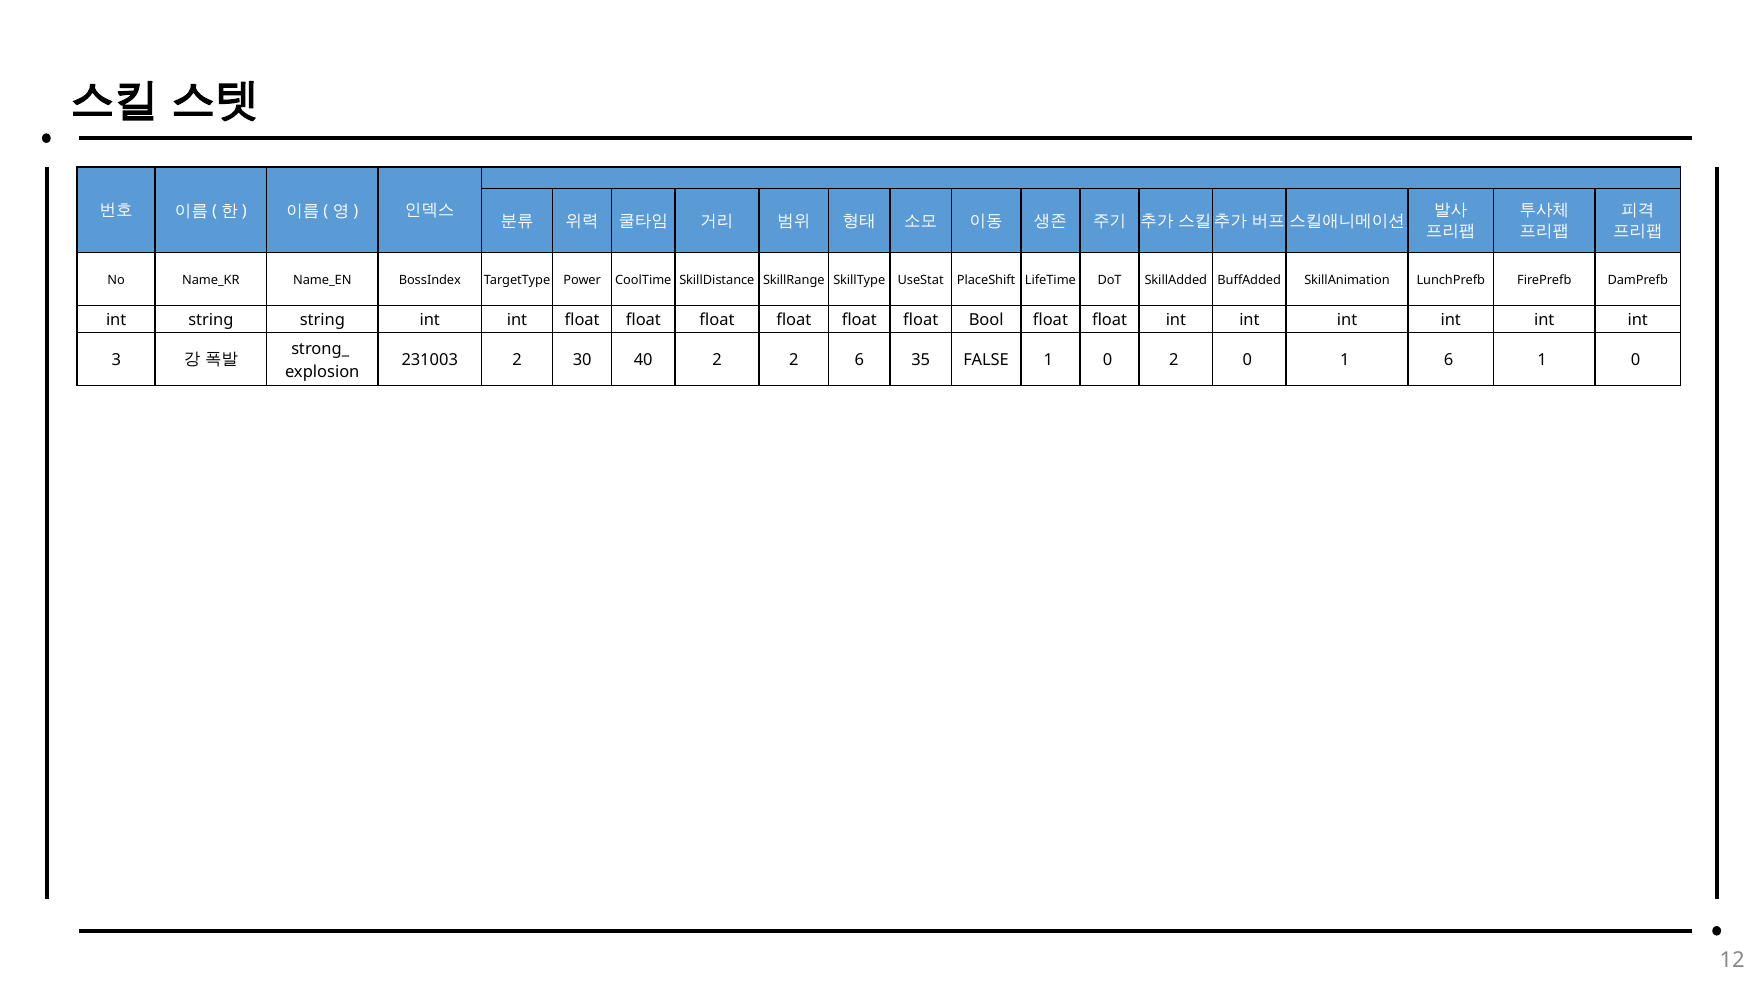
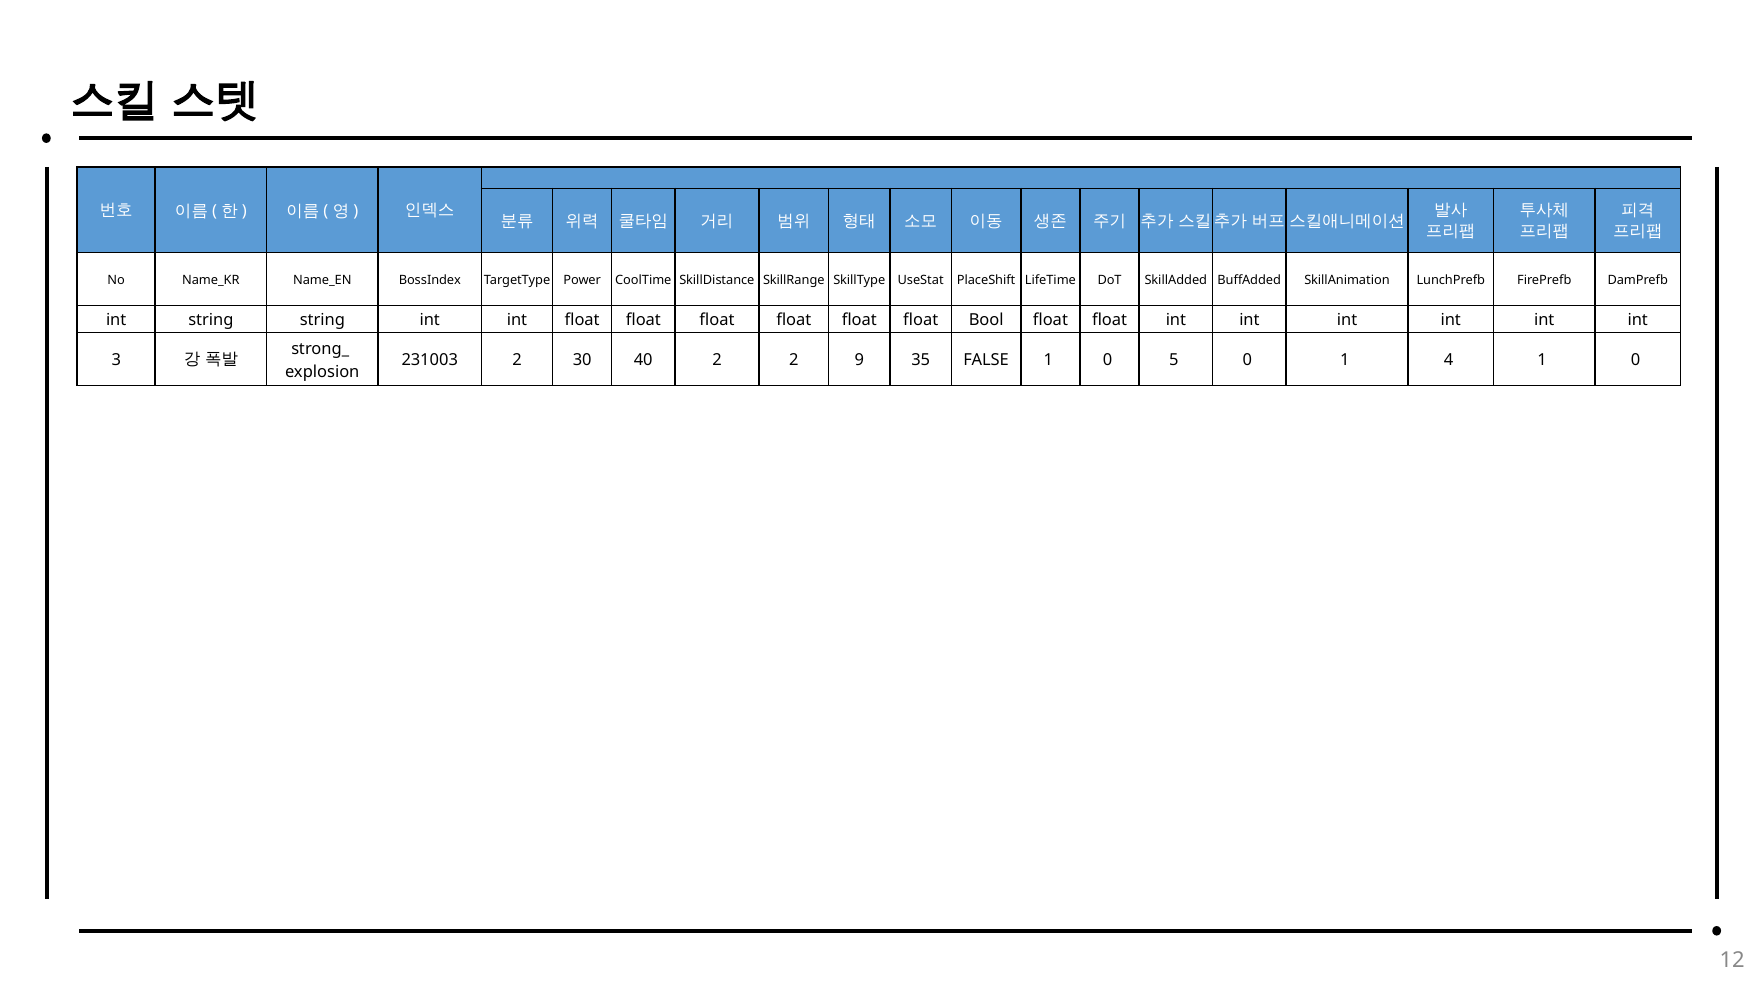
2 6: 6 -> 9
0 2: 2 -> 5
1 6: 6 -> 4
